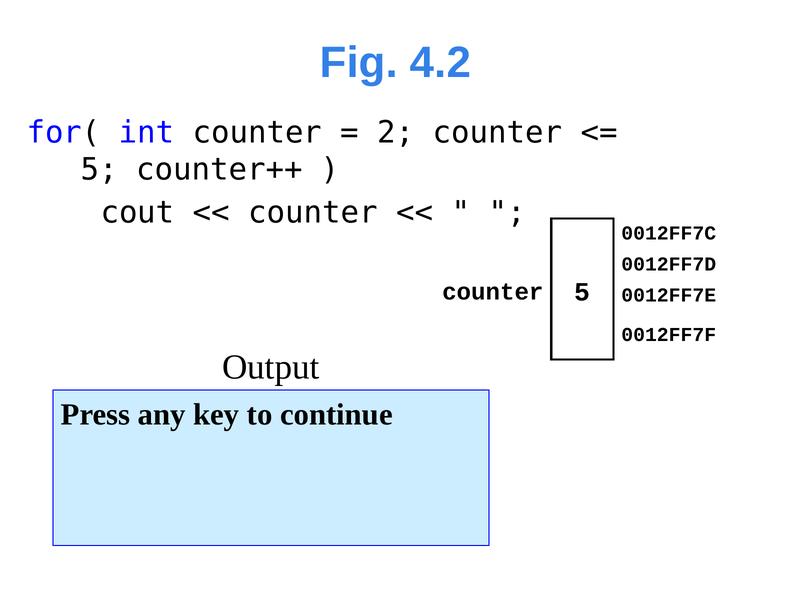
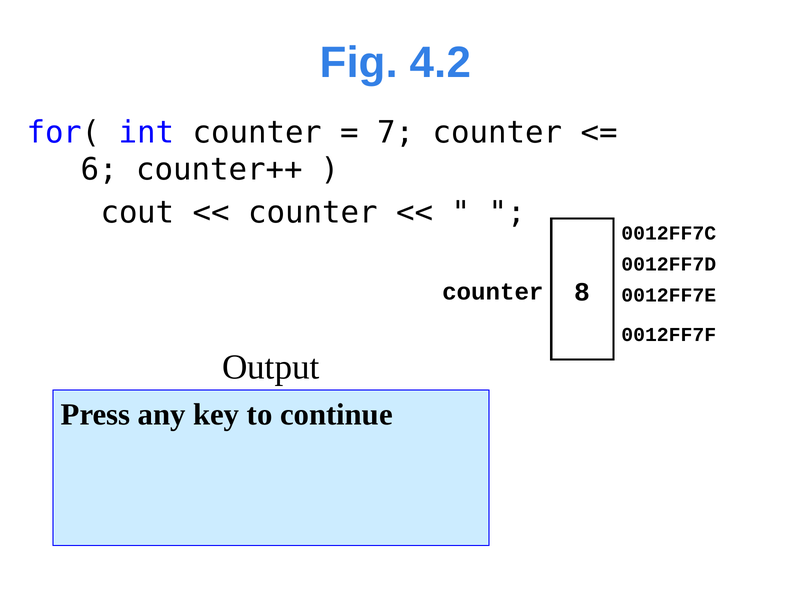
2: 2 -> 7
5 at (99, 170): 5 -> 6
counter 5: 5 -> 8
